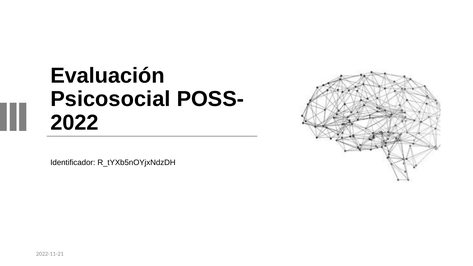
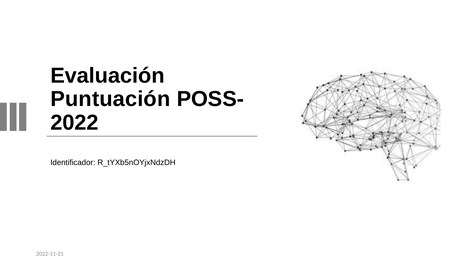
Psicosocial: Psicosocial -> Puntuación
